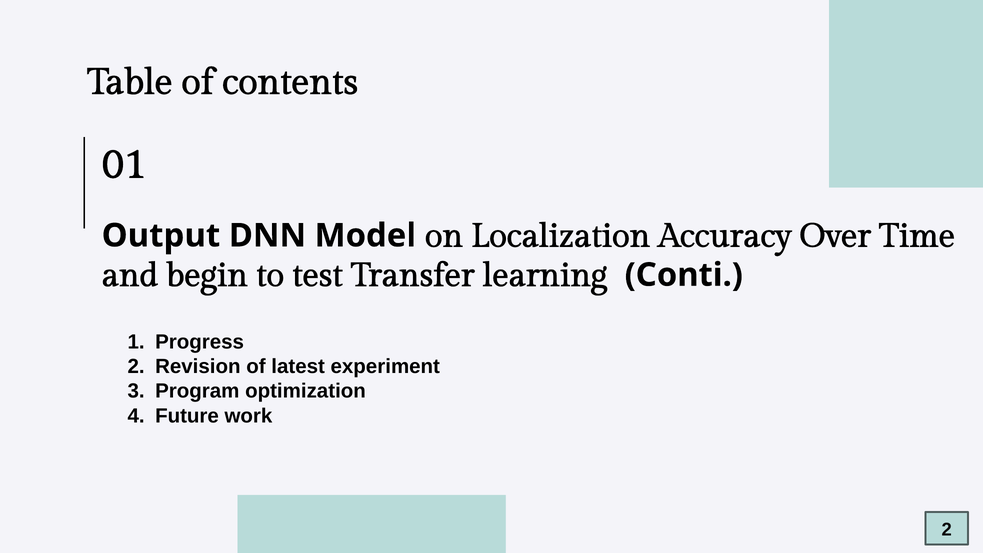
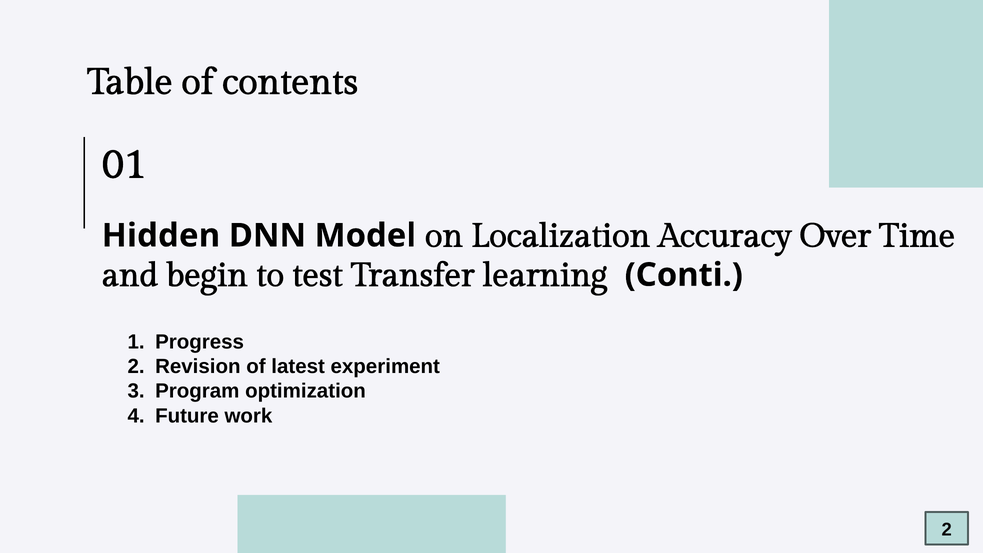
Output: Output -> Hidden
